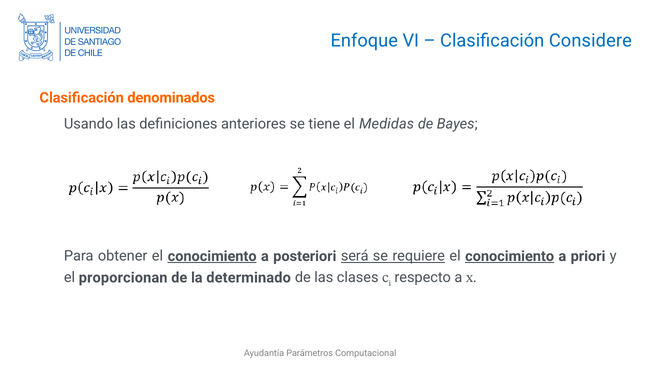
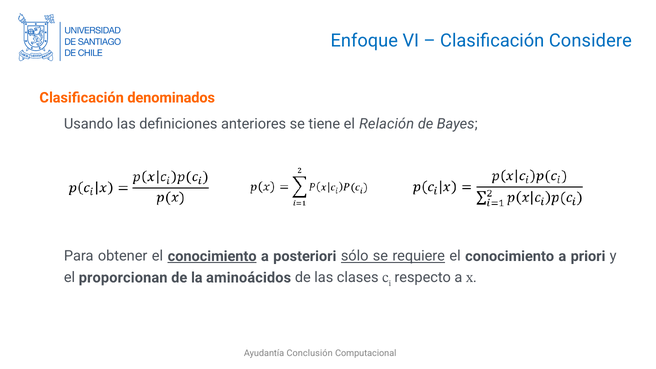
Medidas: Medidas -> Relación
será: será -> sólo
conocimiento at (510, 256) underline: present -> none
determinado: determinado -> aminoácidos
Parámetros: Parámetros -> Conclusión
